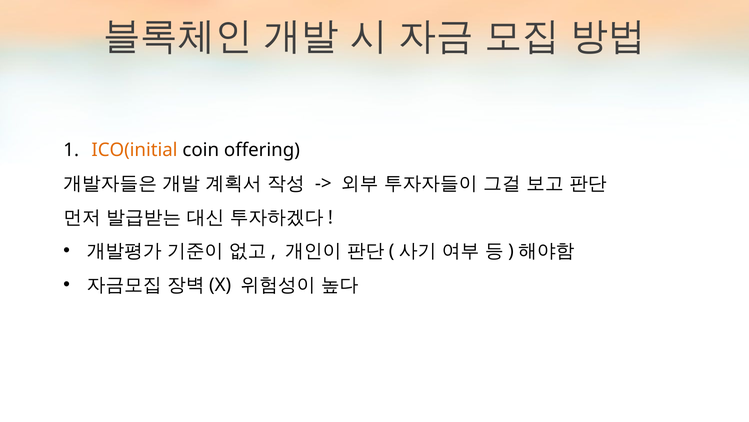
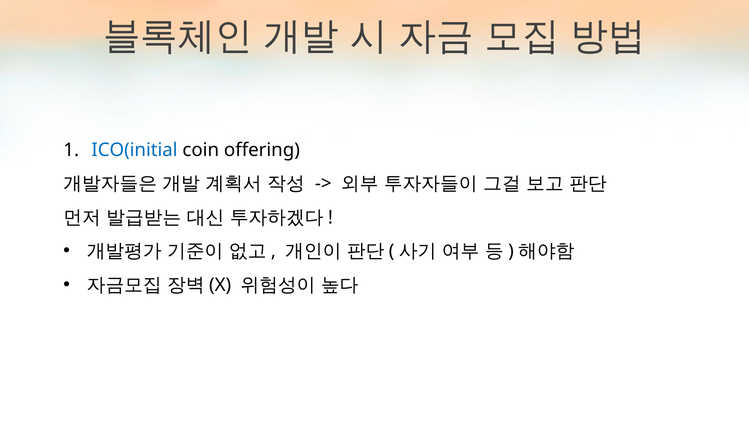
ICO(initial colour: orange -> blue
